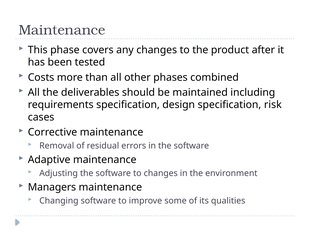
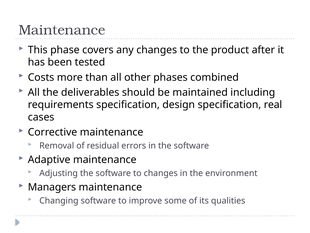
risk: risk -> real
